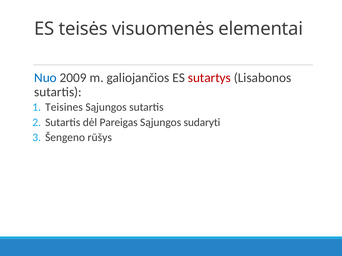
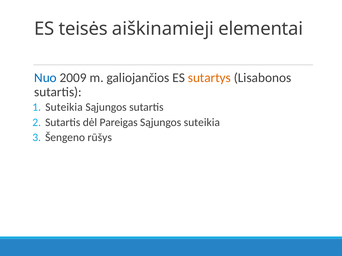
visuomenės: visuomenės -> aiškinamieji
sutartys colour: red -> orange
Teisines at (64, 107): Teisines -> Suteikia
Sąjungos sudaryti: sudaryti -> suteikia
